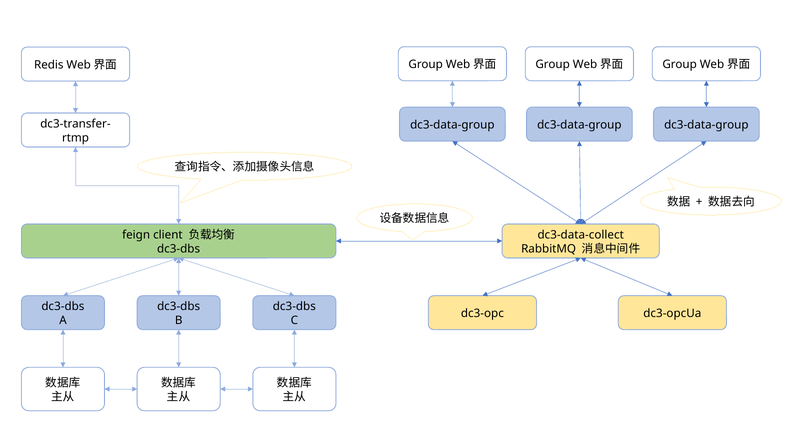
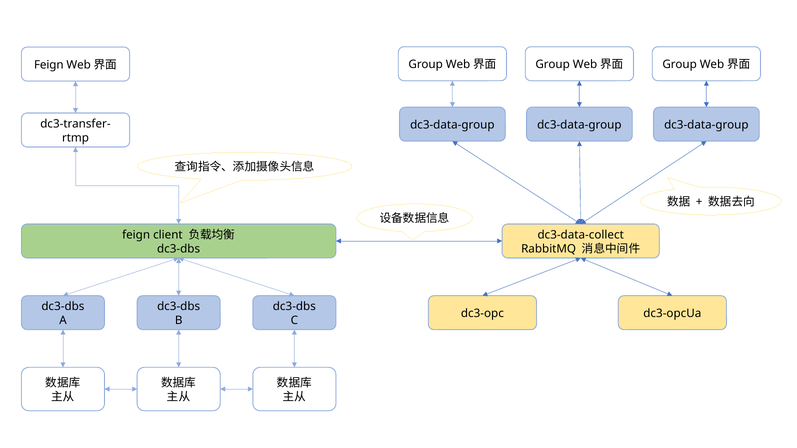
Redis at (49, 65): Redis -> Feign
